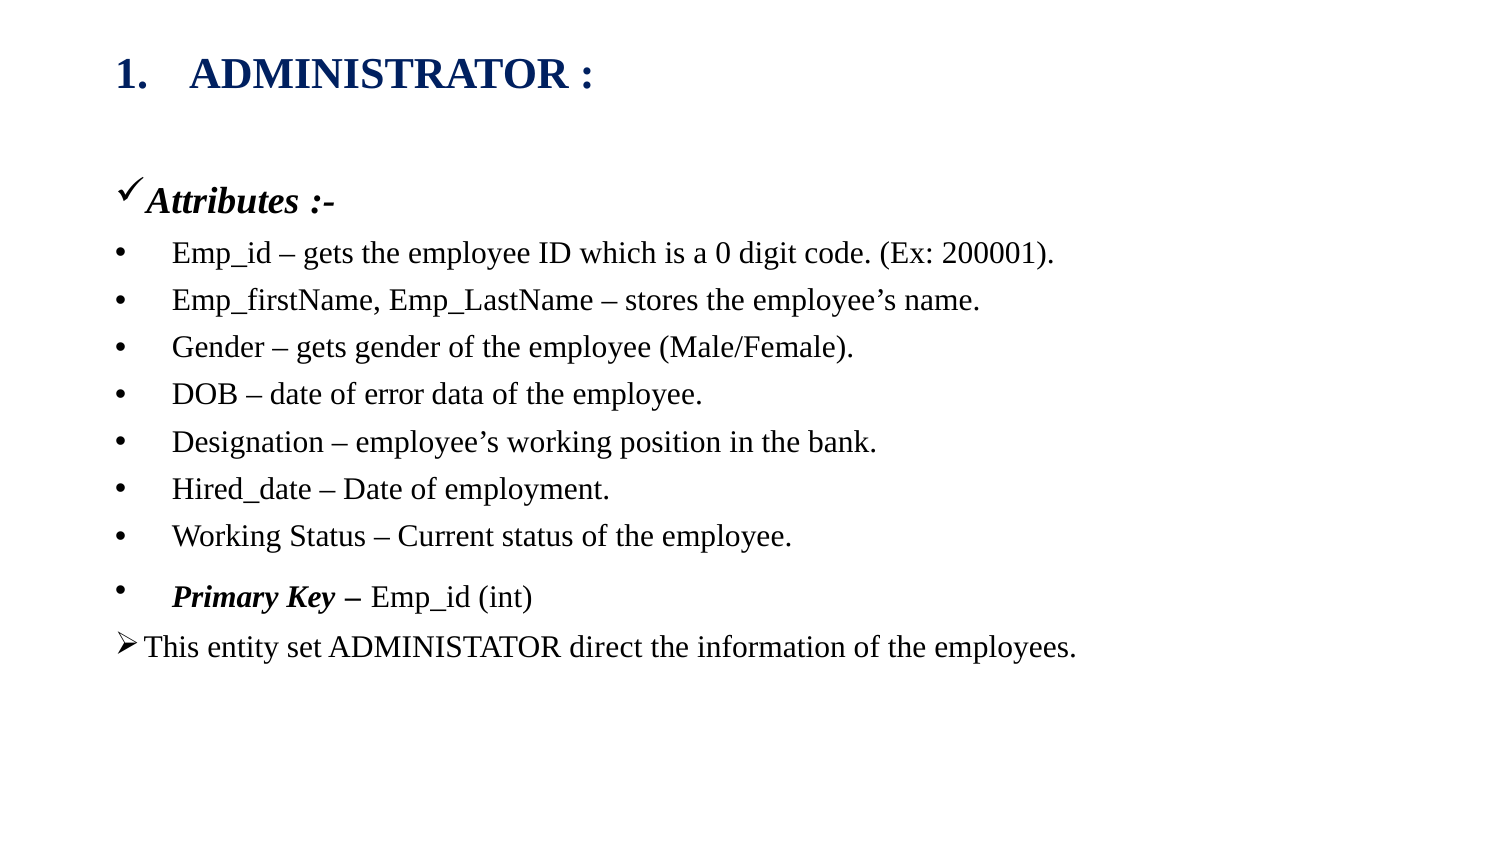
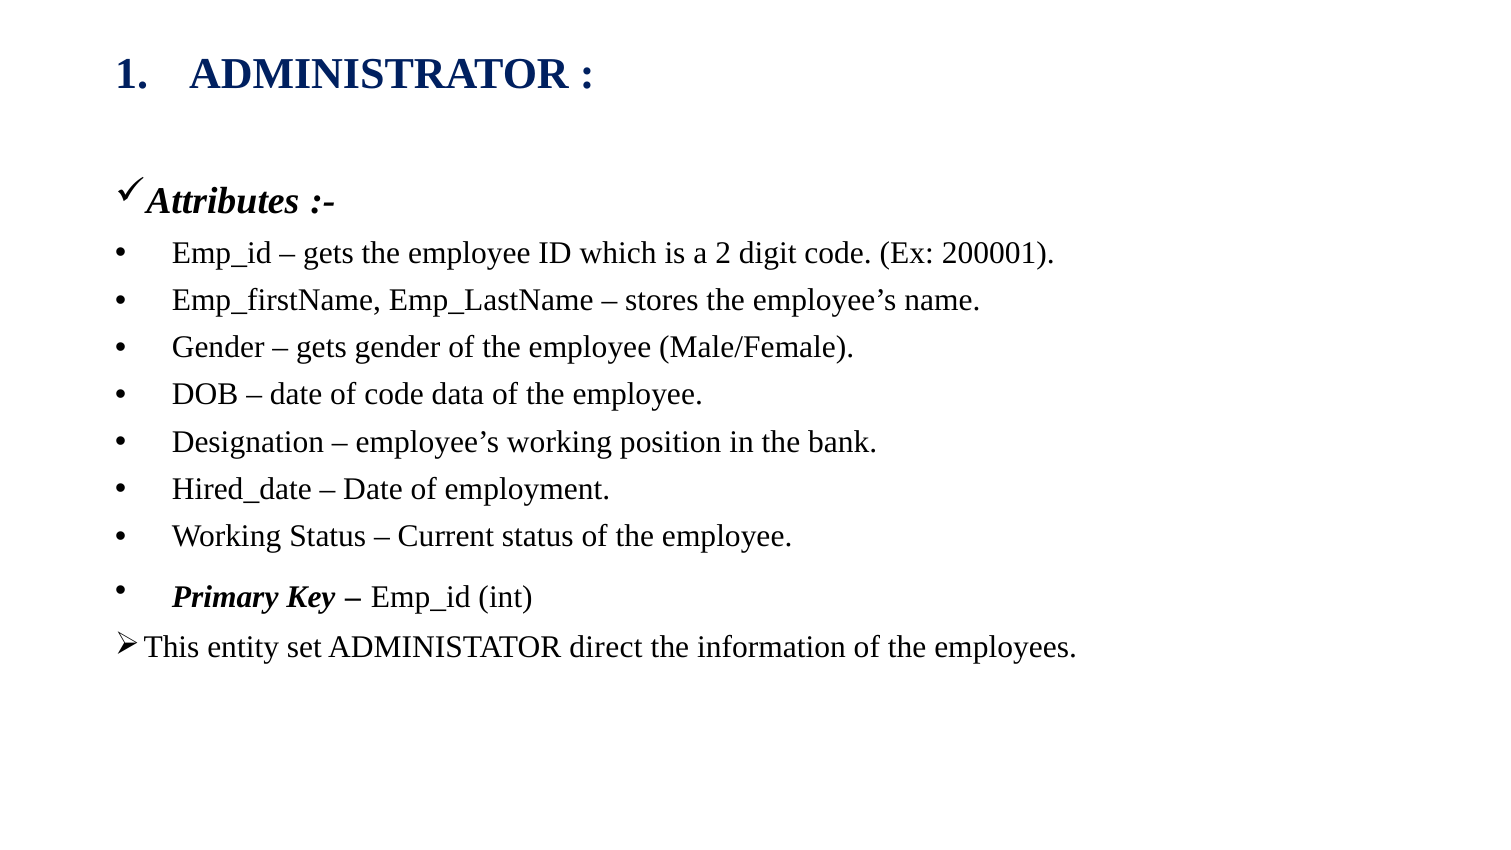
0: 0 -> 2
of error: error -> code
